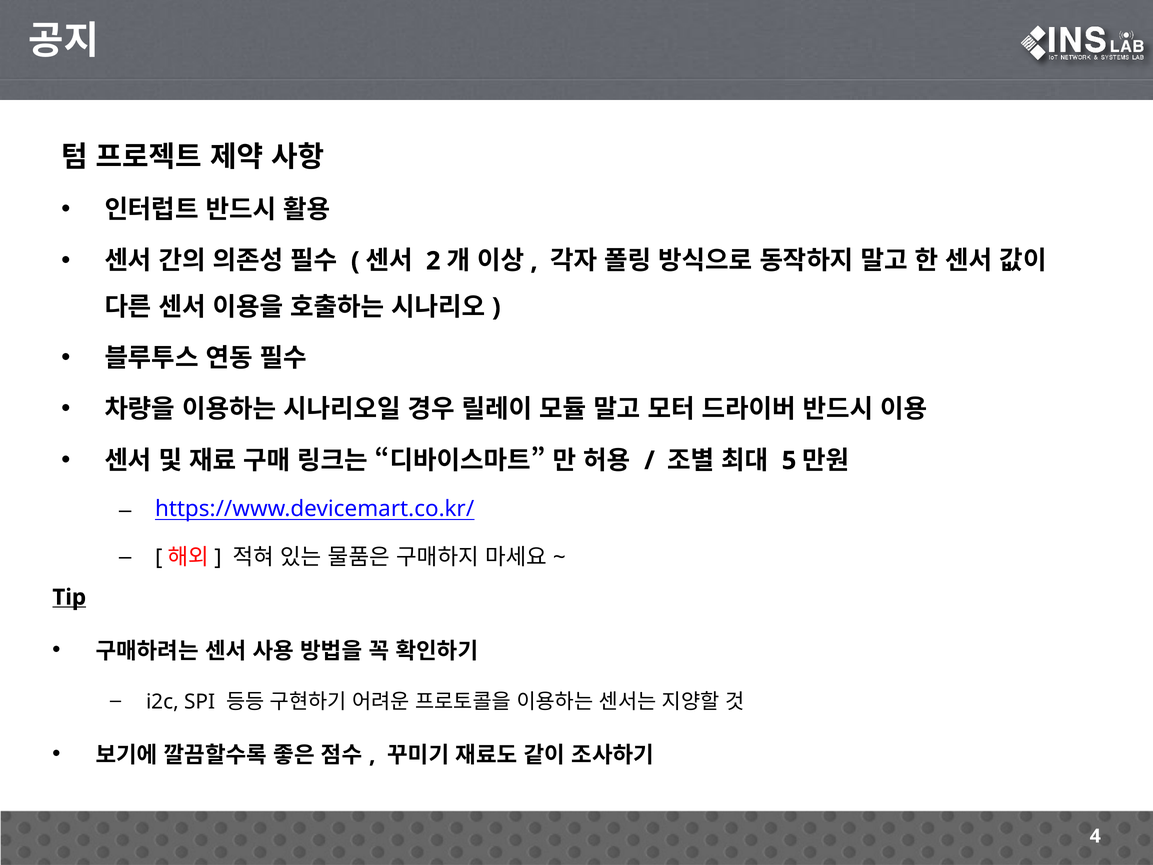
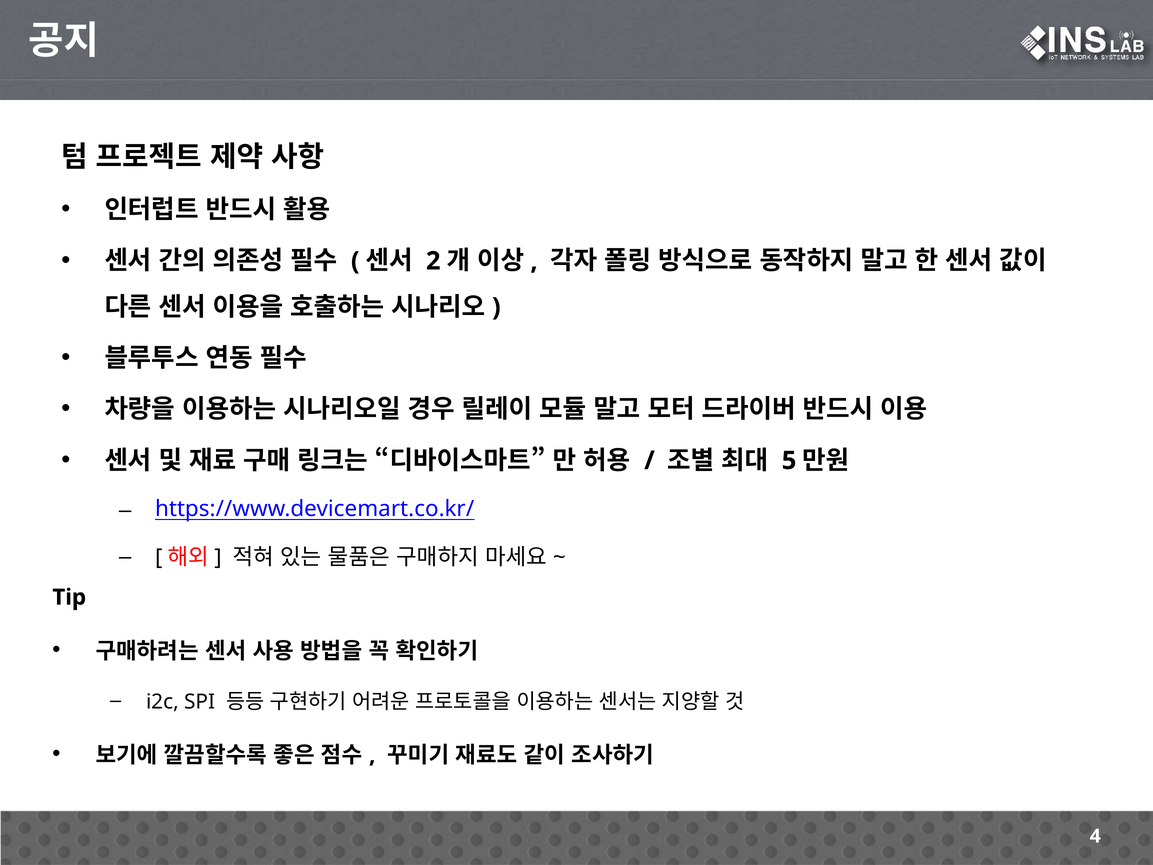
Tip underline: present -> none
